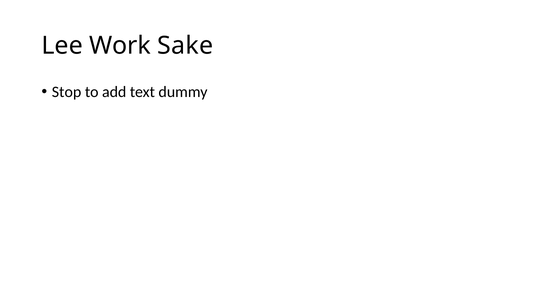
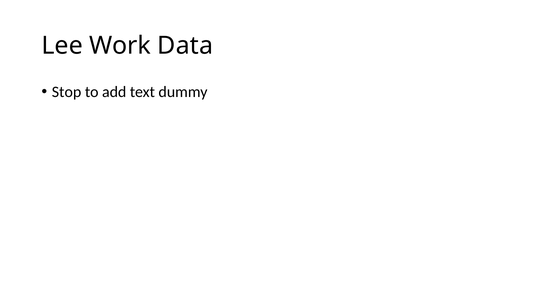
Sake: Sake -> Data
